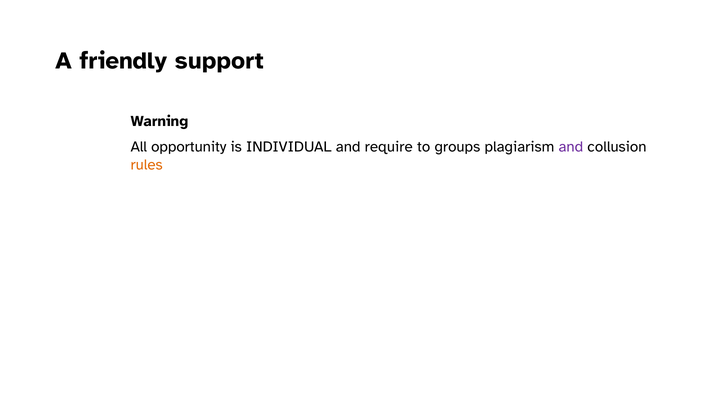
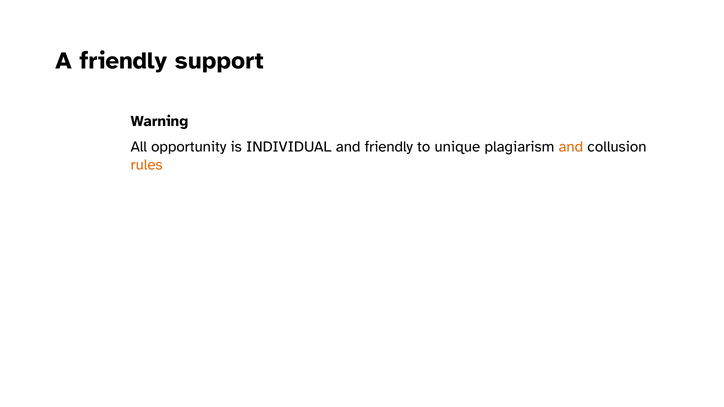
and require: require -> friendly
groups: groups -> unique
and at (571, 147) colour: purple -> orange
